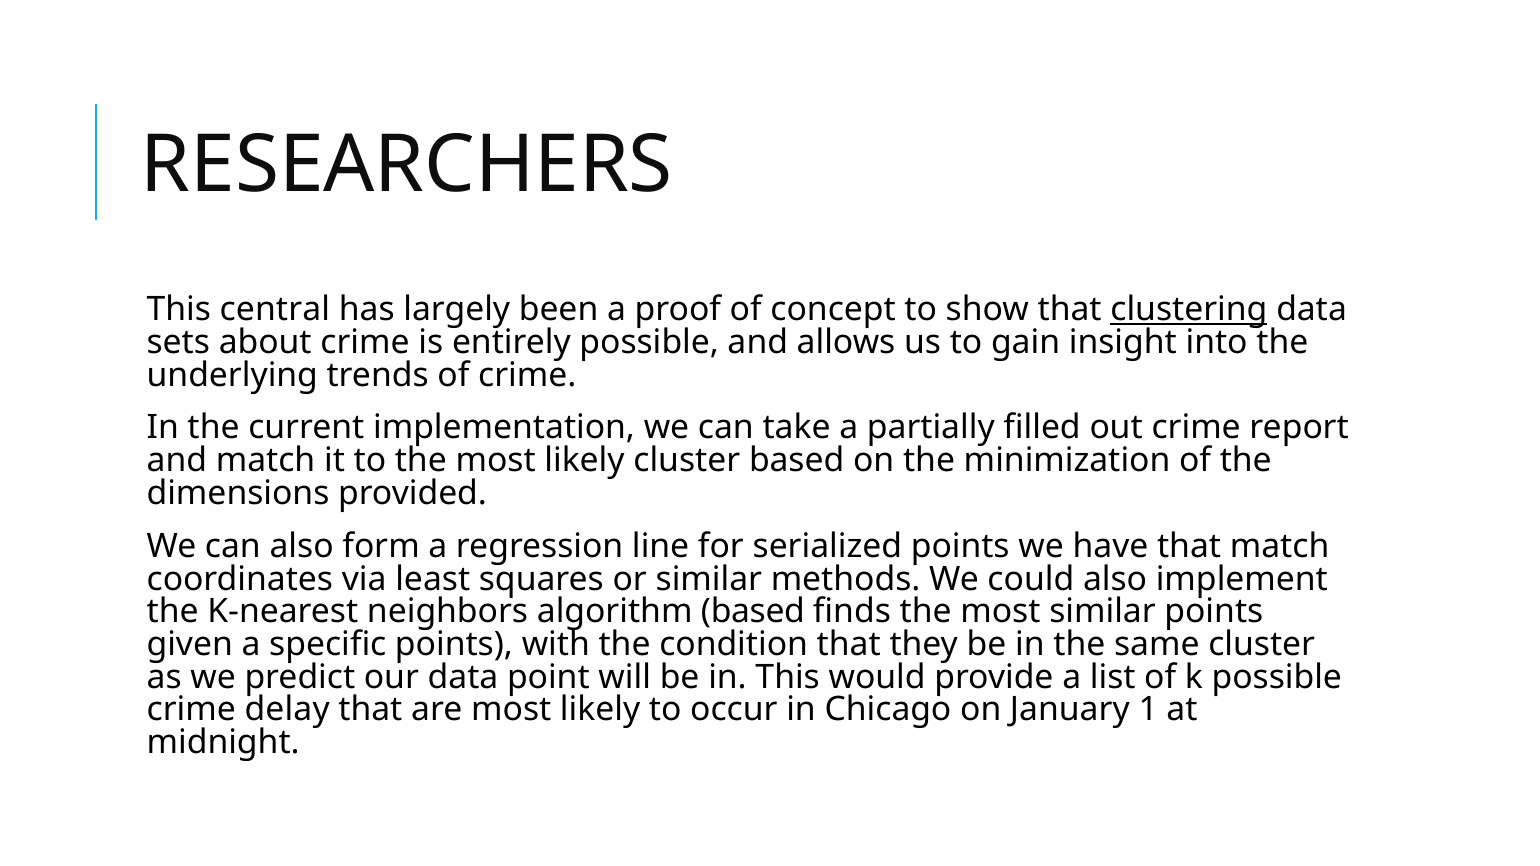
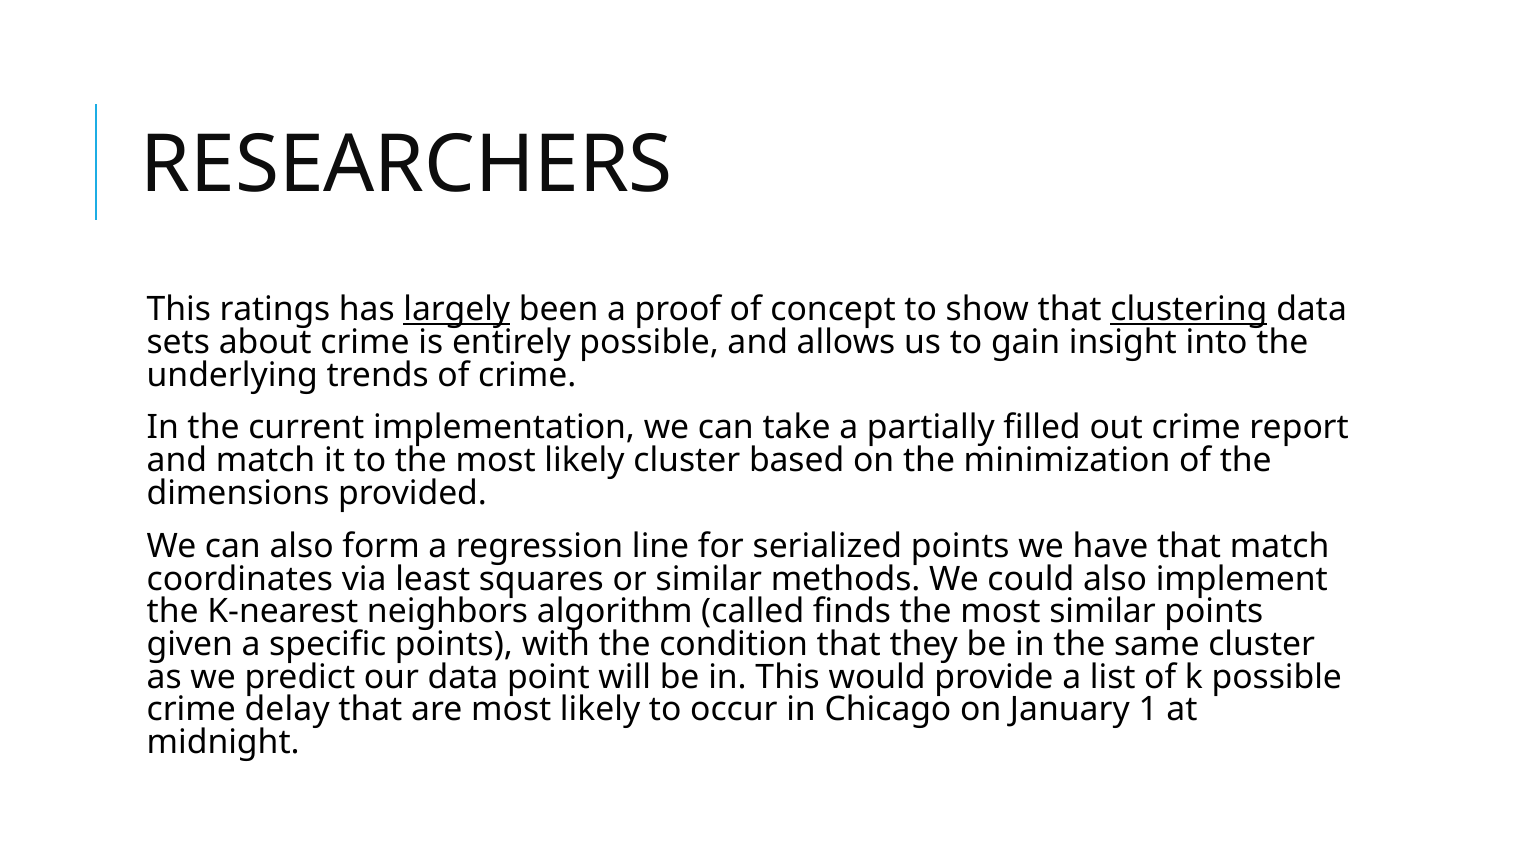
central: central -> ratings
largely underline: none -> present
algorithm based: based -> called
